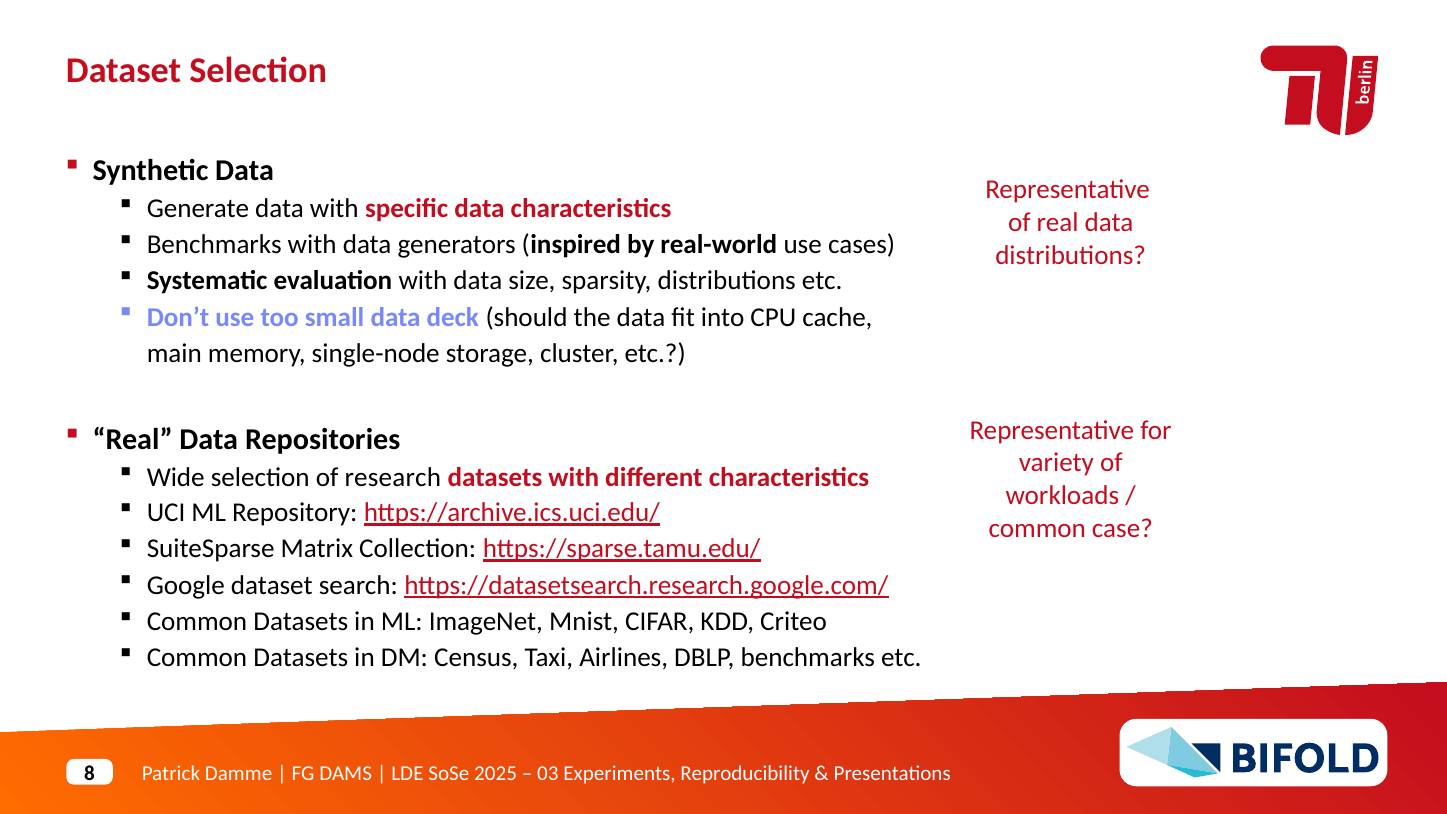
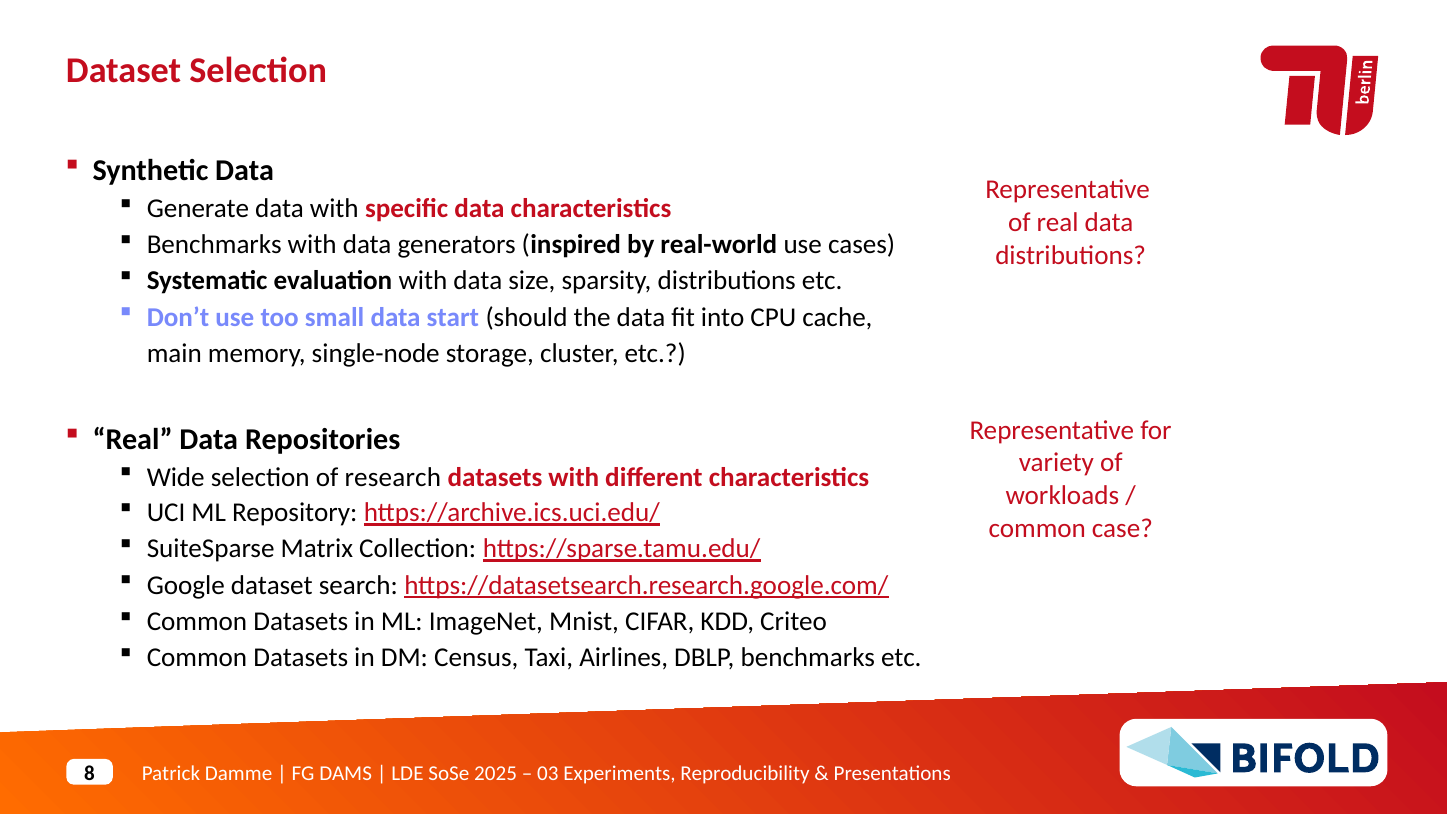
deck: deck -> start
